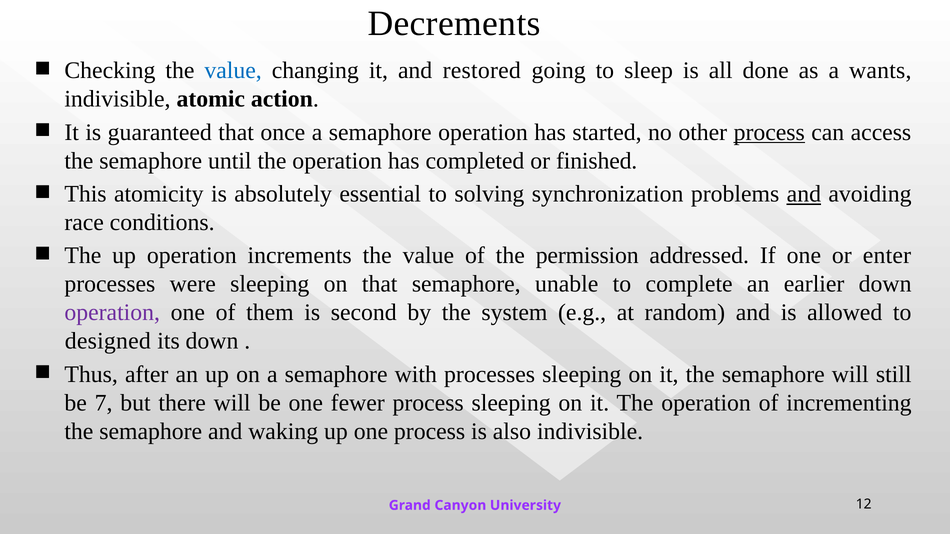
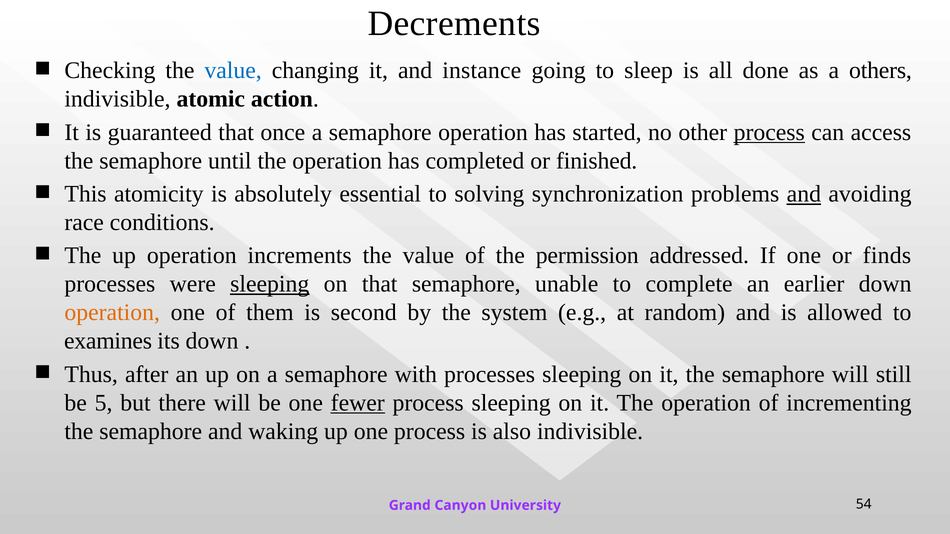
restored: restored -> instance
wants: wants -> others
enter: enter -> finds
sleeping at (270, 284) underline: none -> present
operation at (112, 313) colour: purple -> orange
designed: designed -> examines
7: 7 -> 5
fewer underline: none -> present
12: 12 -> 54
